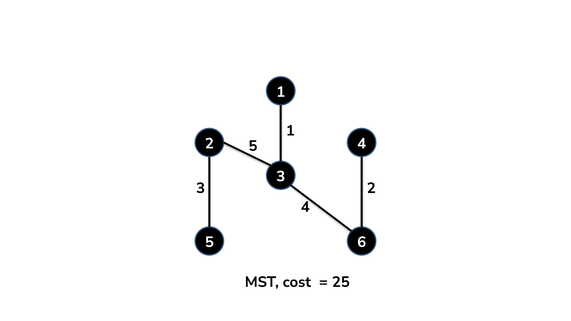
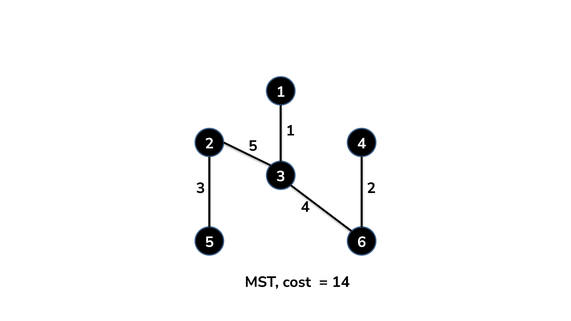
25: 25 -> 14
